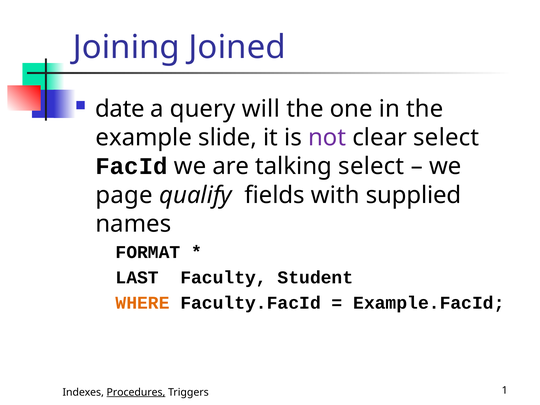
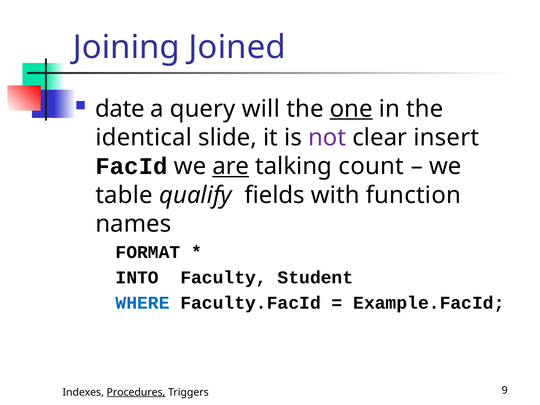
one underline: none -> present
example: example -> identical
clear select: select -> insert
are underline: none -> present
talking select: select -> count
page: page -> table
supplied: supplied -> function
LAST: LAST -> INTO
WHERE colour: orange -> blue
1: 1 -> 9
